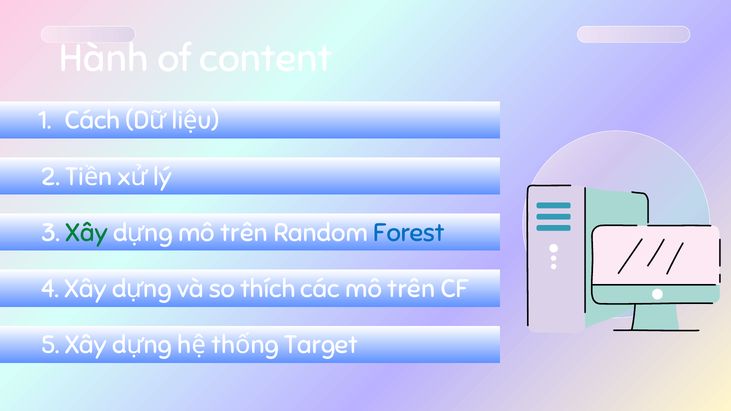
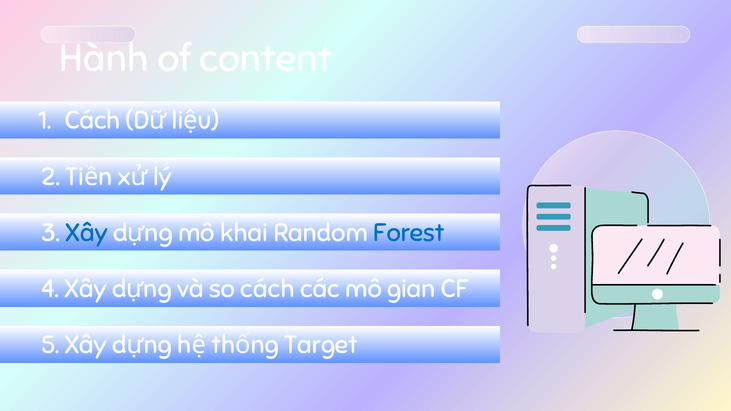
Xây at (87, 233) colour: green -> blue
trên at (244, 233): trên -> khai
so thích: thích -> cách
các mô trên: trên -> gian
